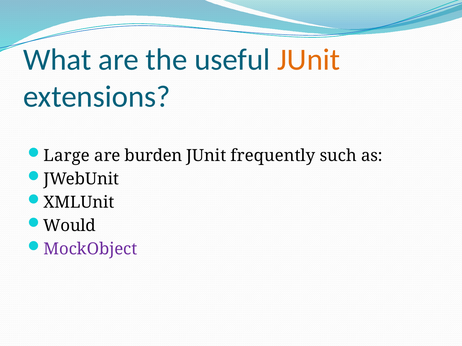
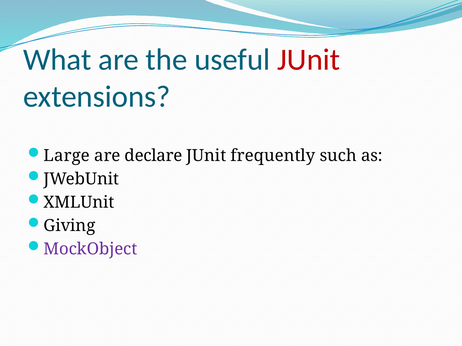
JUnit at (309, 60) colour: orange -> red
burden: burden -> declare
Would: Would -> Giving
